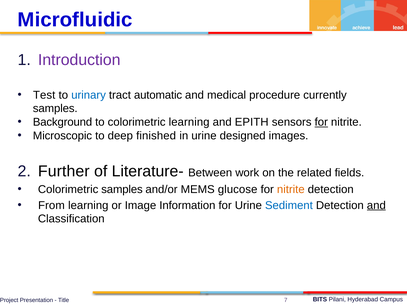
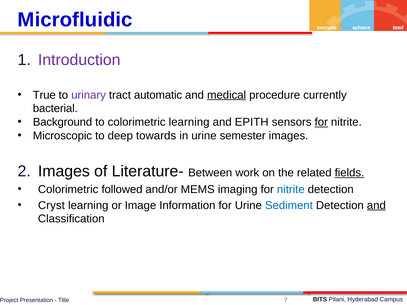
Test: Test -> True
urinary colour: blue -> purple
medical underline: none -> present
samples at (55, 109): samples -> bacterial
finished: finished -> towards
designed: designed -> semester
Further at (64, 171): Further -> Images
fields underline: none -> present
Colorimetric samples: samples -> followed
glucose: glucose -> imaging
nitrite at (291, 190) colour: orange -> blue
From: From -> Cryst
